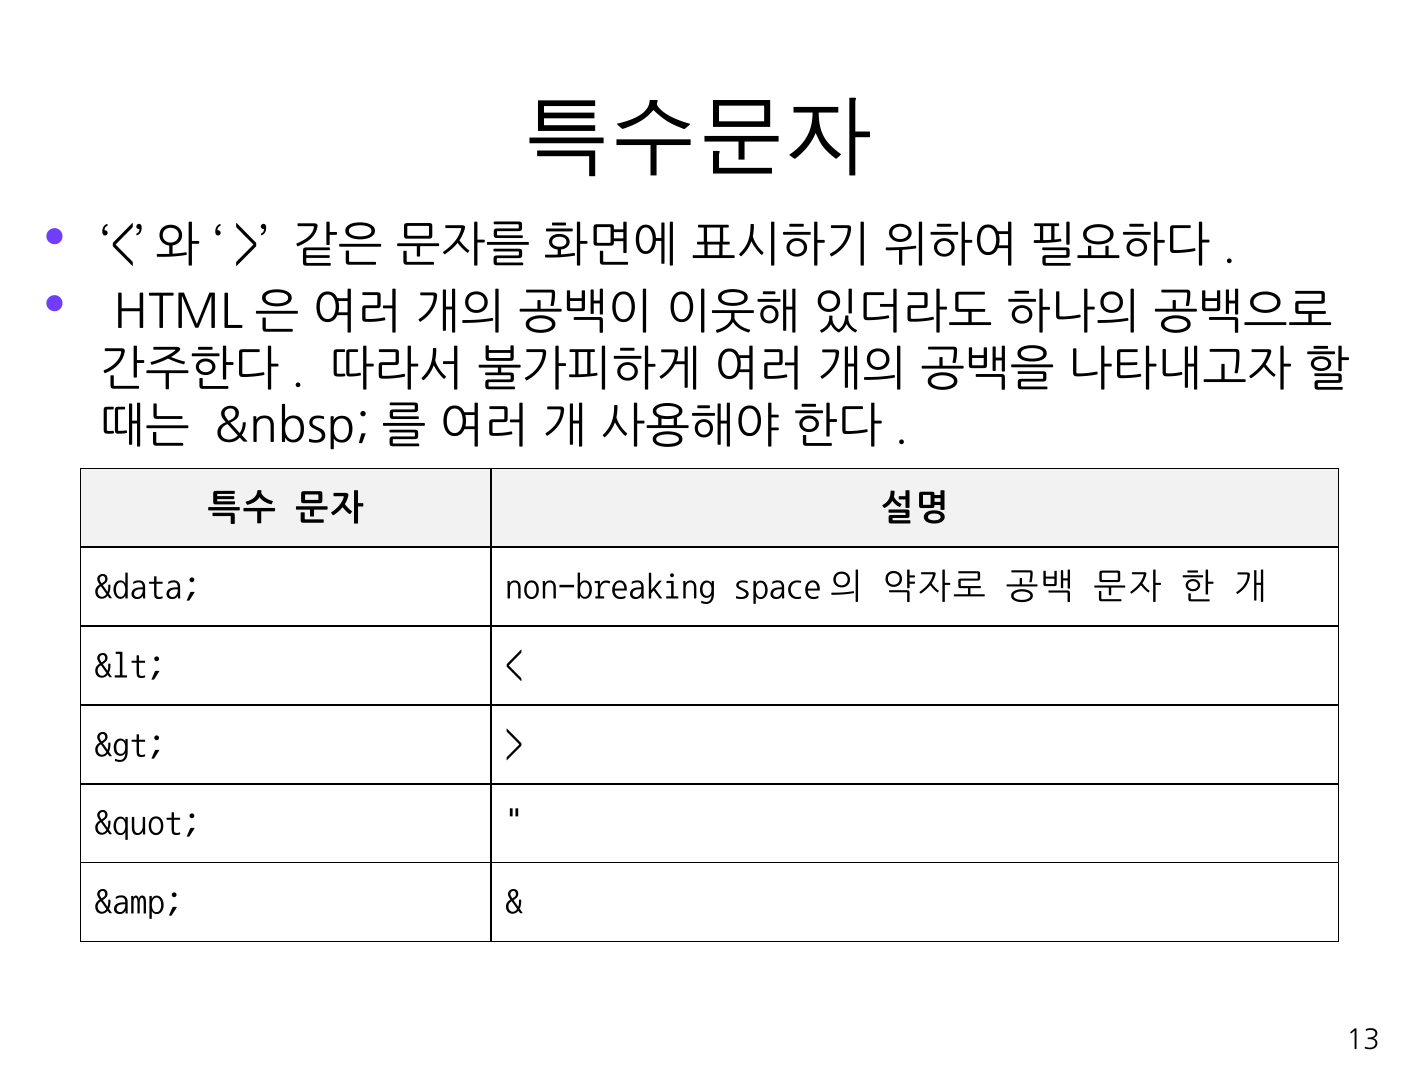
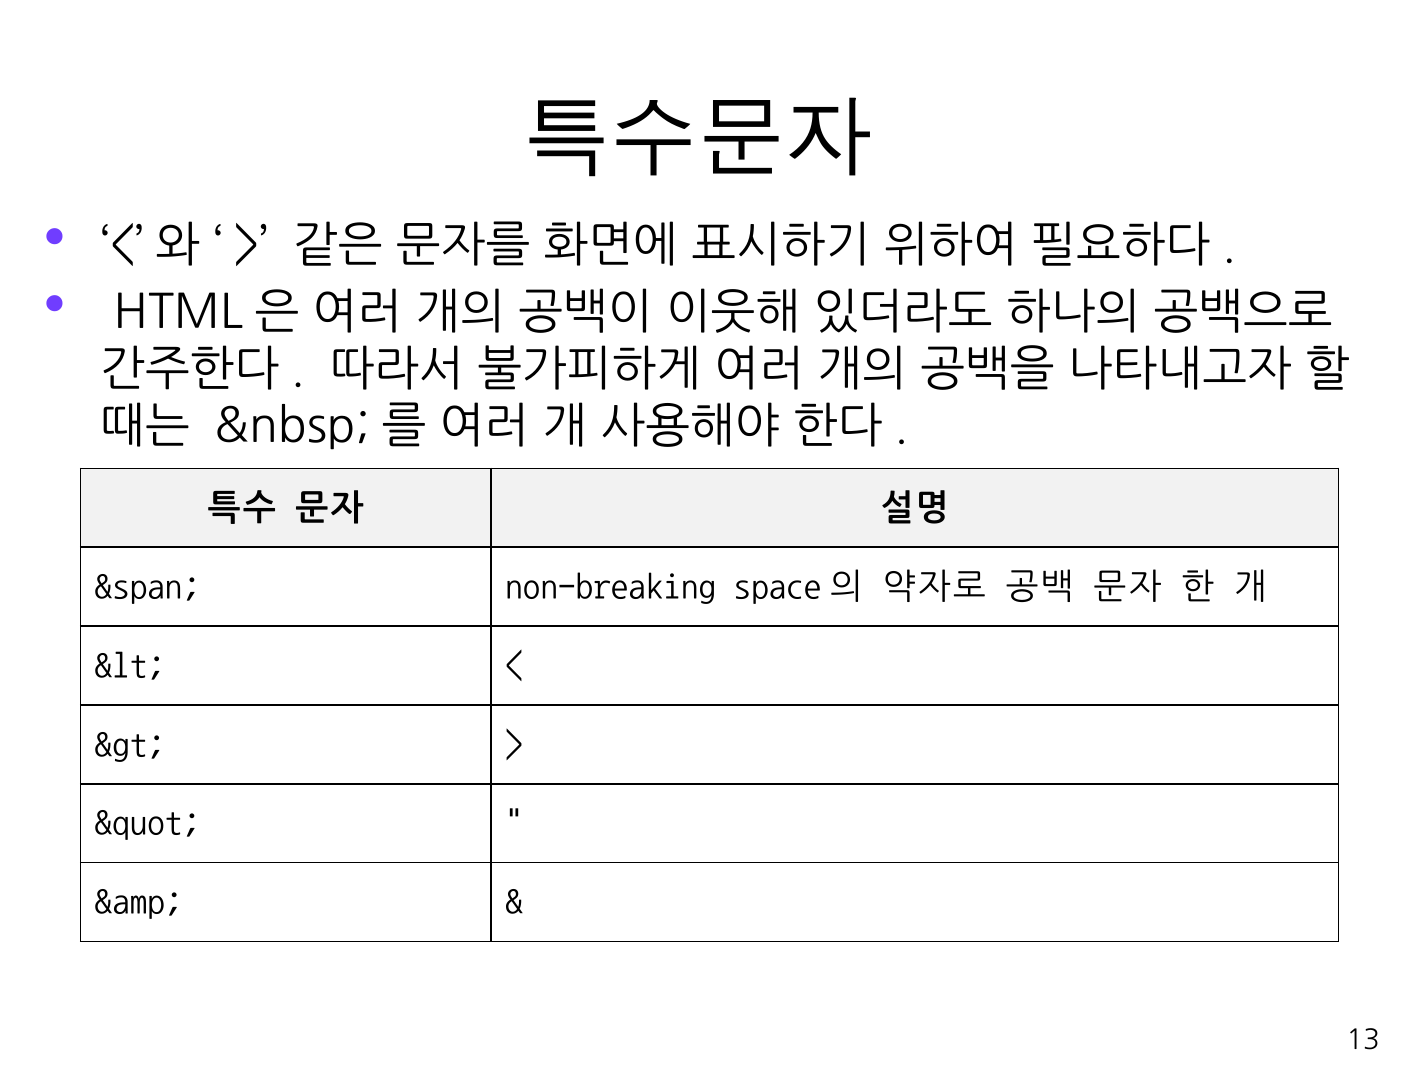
&data: &data -> &span
